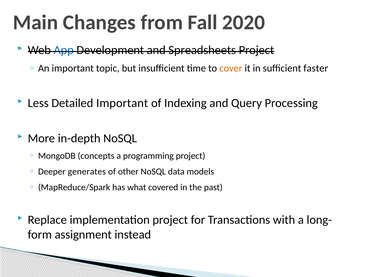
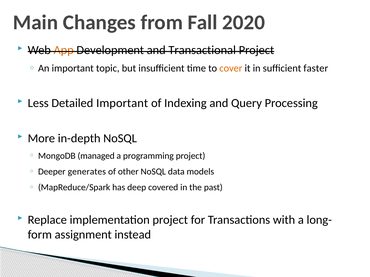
App colour: blue -> orange
Spreadsheets: Spreadsheets -> Transactional
concepts: concepts -> managed
what: what -> deep
